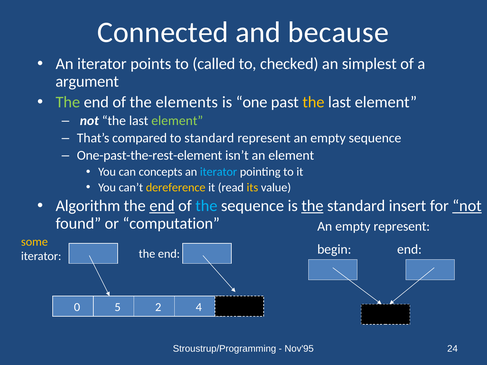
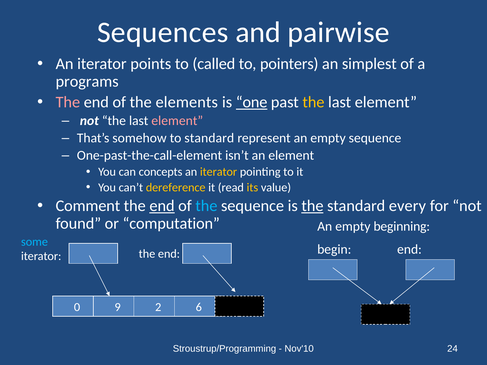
Connected: Connected -> Sequences
because: because -> pairwise
checked: checked -> pointers
argument: argument -> programs
The at (68, 102) colour: light green -> pink
one underline: none -> present
element at (177, 121) colour: light green -> pink
compared: compared -> somehow
One-past-the-rest-element: One-past-the-rest-element -> One-past-the-call-element
iterator at (219, 172) colour: light blue -> yellow
Algorithm: Algorithm -> Comment
insert: insert -> every
not at (467, 206) underline: present -> none
empty represent: represent -> beginning
some colour: yellow -> light blue
5: 5 -> 9
4: 4 -> 6
Nov'95: Nov'95 -> Nov'10
